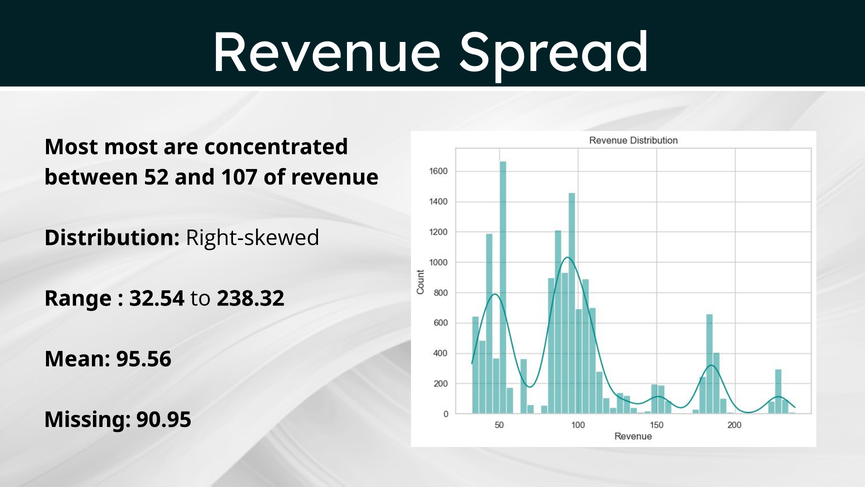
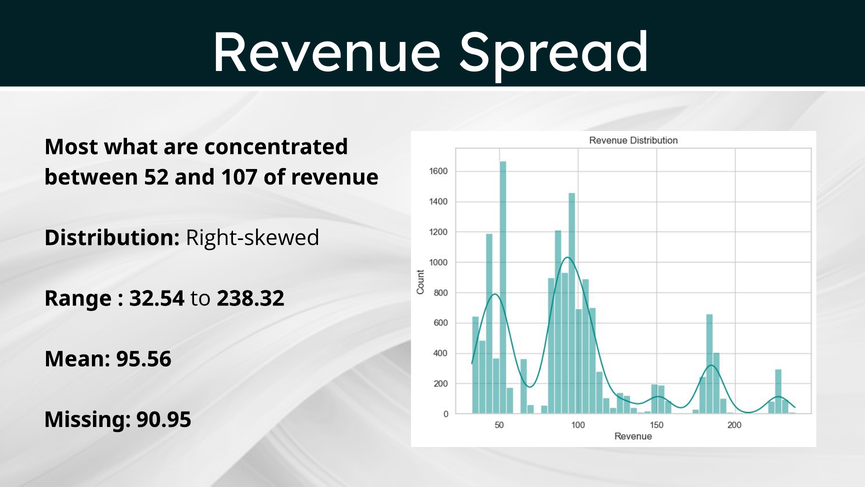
Most most: most -> what
